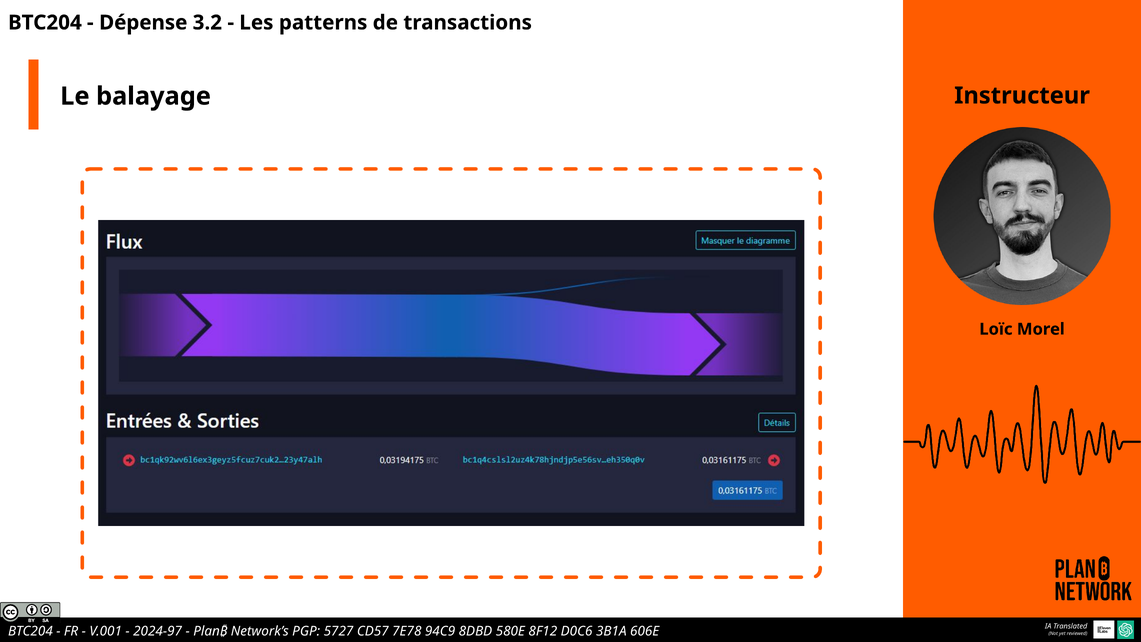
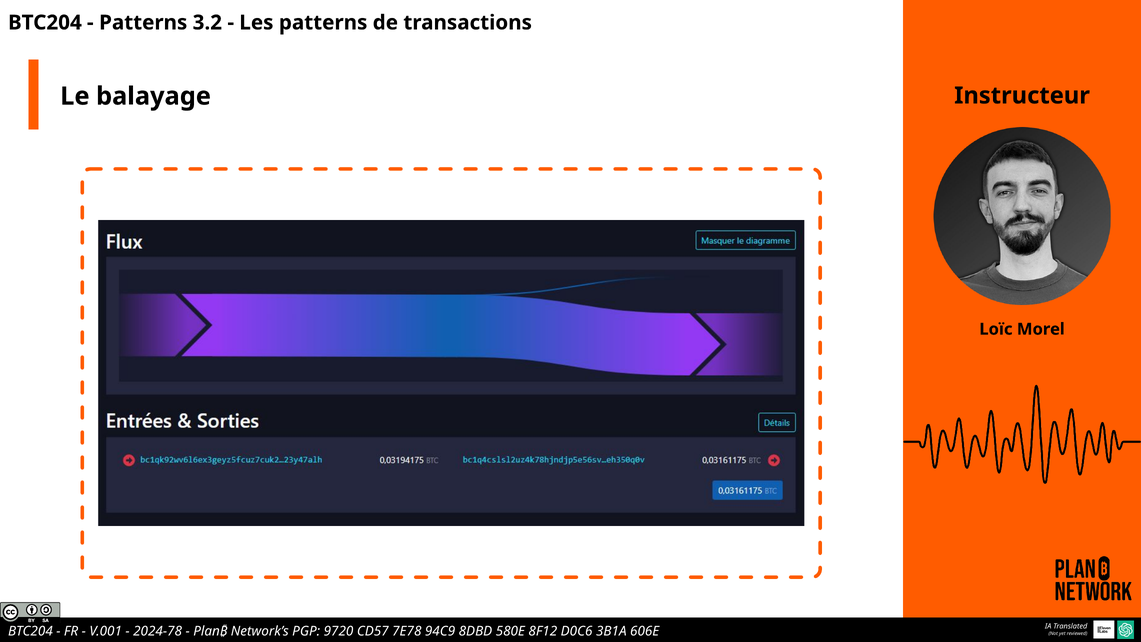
Dépense at (143, 23): Dépense -> Patterns
2024-97: 2024-97 -> 2024-78
5727: 5727 -> 9720
